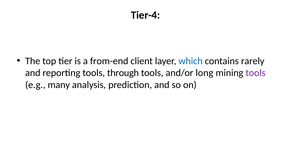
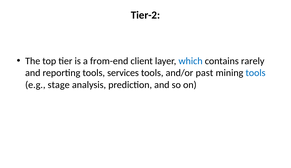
Tier-4: Tier-4 -> Tier-2
through: through -> services
long: long -> past
tools at (256, 73) colour: purple -> blue
many: many -> stage
